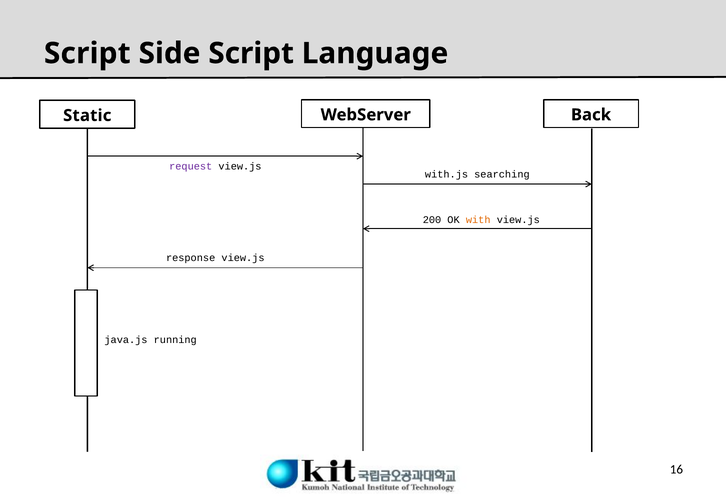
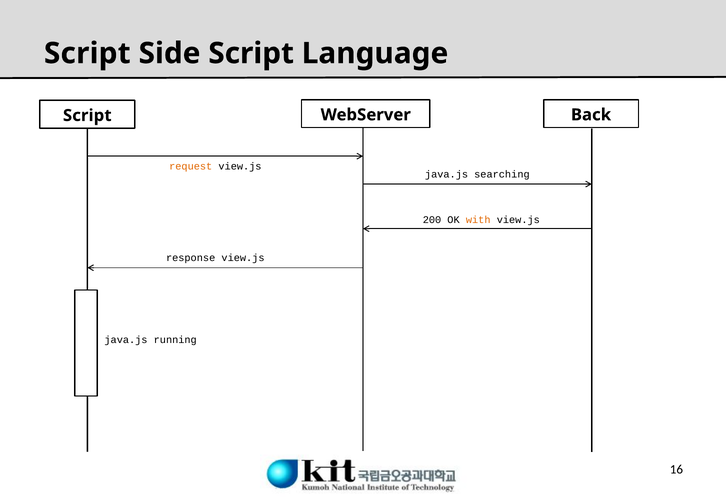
Static at (87, 116): Static -> Script
request colour: purple -> orange
with.js at (447, 175): with.js -> java.js
